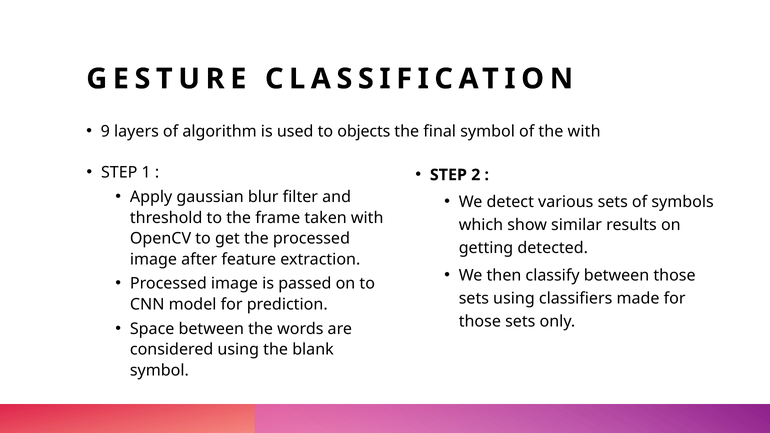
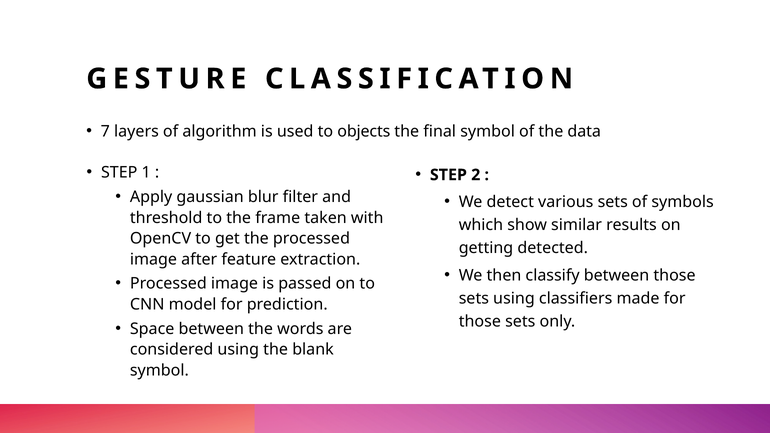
9: 9 -> 7
the with: with -> data
